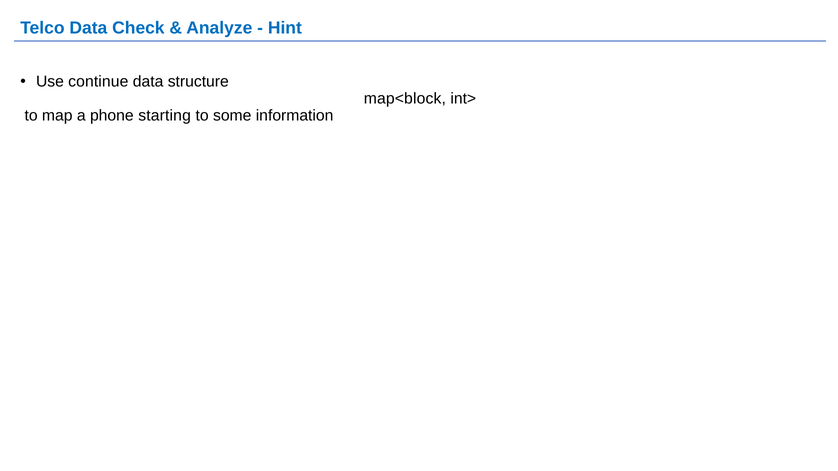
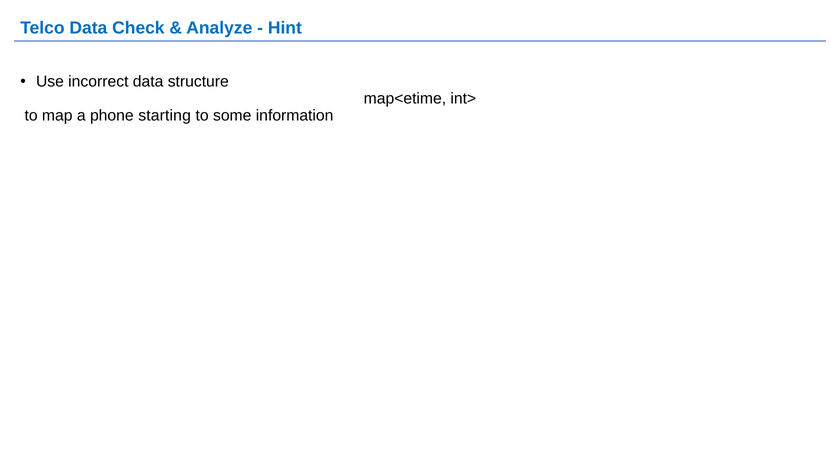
continue: continue -> incorrect
map<block: map<block -> map<etime
